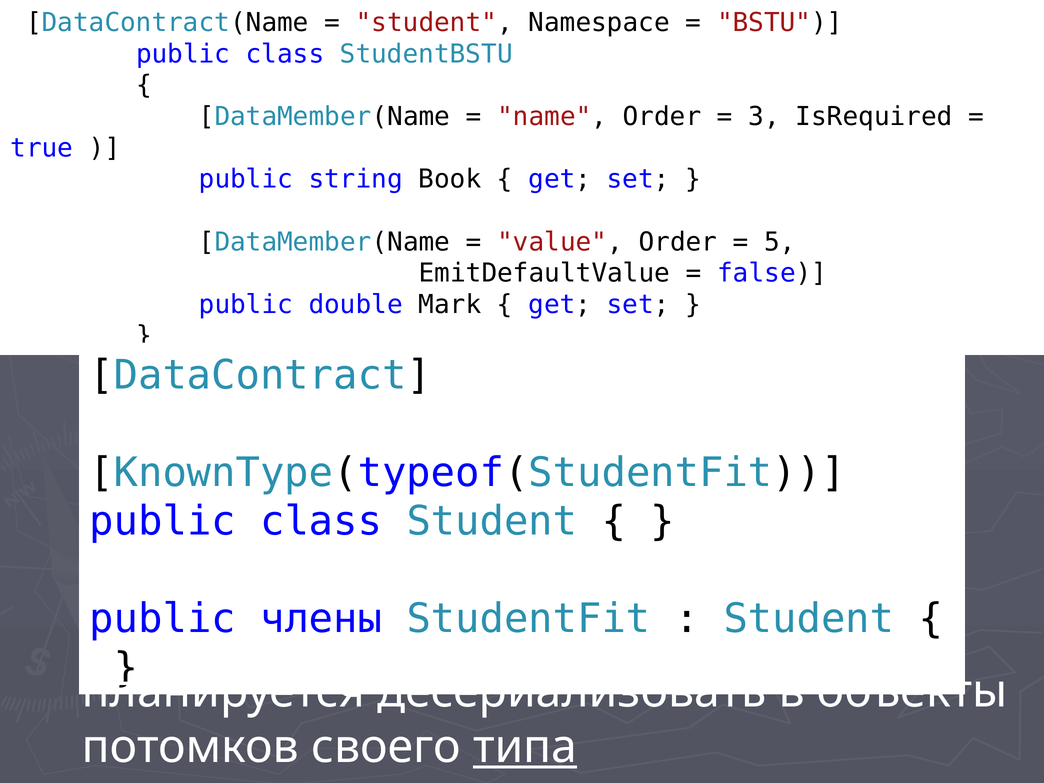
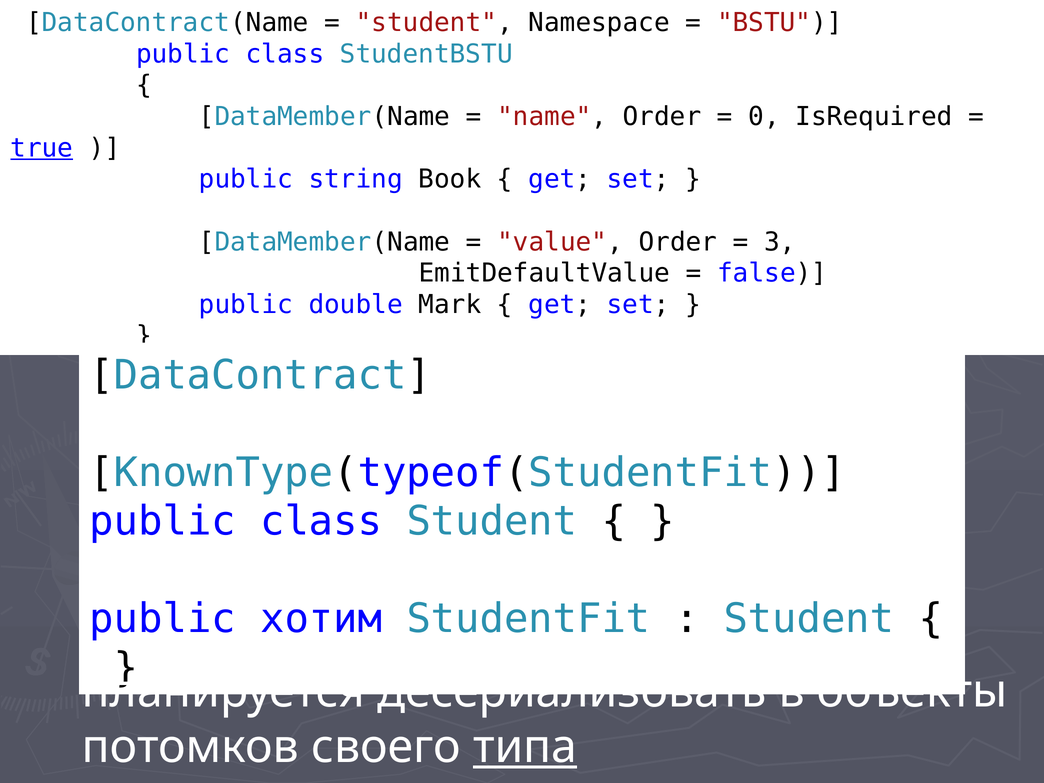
3: 3 -> 0
true underline: none -> present
5: 5 -> 3
члены: члены -> хотим
